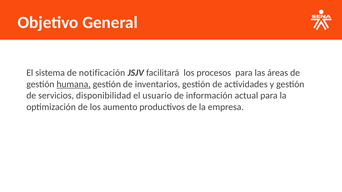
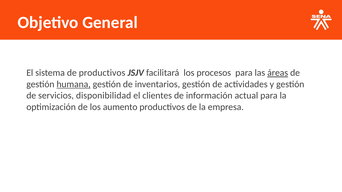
de notificación: notificación -> productivos
áreas underline: none -> present
usuario: usuario -> clientes
